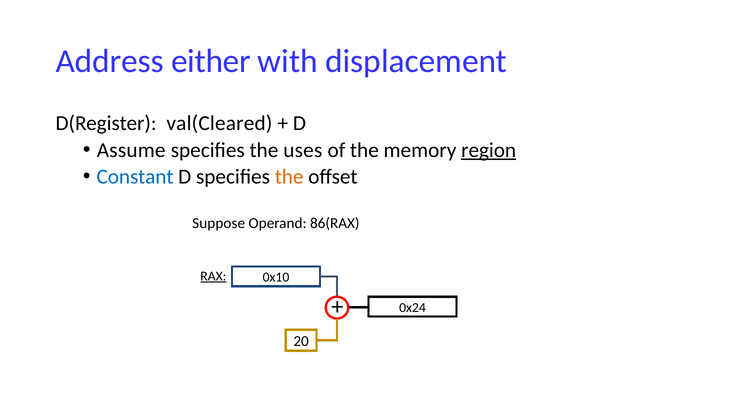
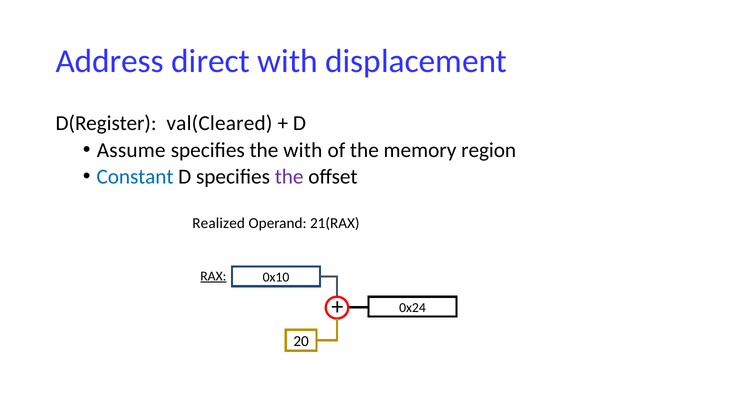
either: either -> direct
the uses: uses -> with
region underline: present -> none
the at (289, 177) colour: orange -> purple
Suppose: Suppose -> Realized
86(RAX: 86(RAX -> 21(RAX
